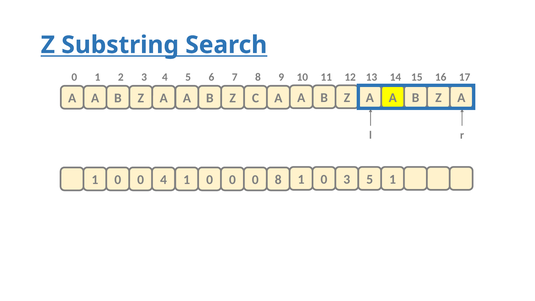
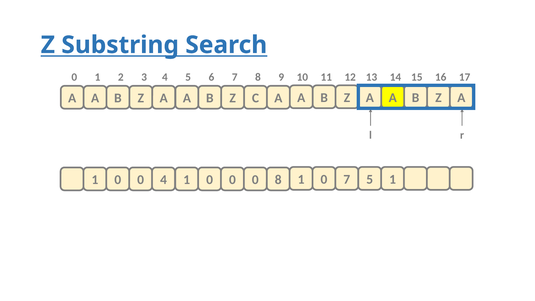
0 3: 3 -> 7
